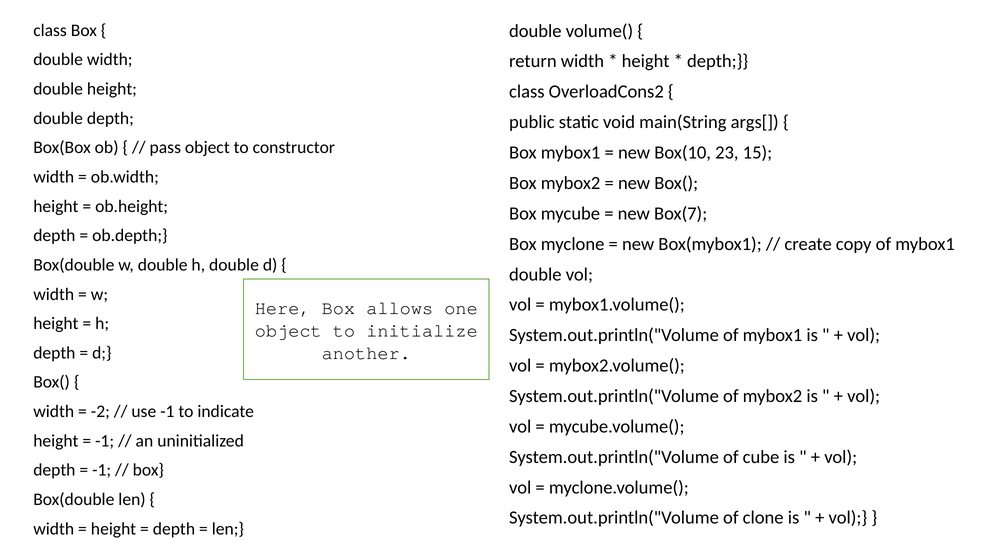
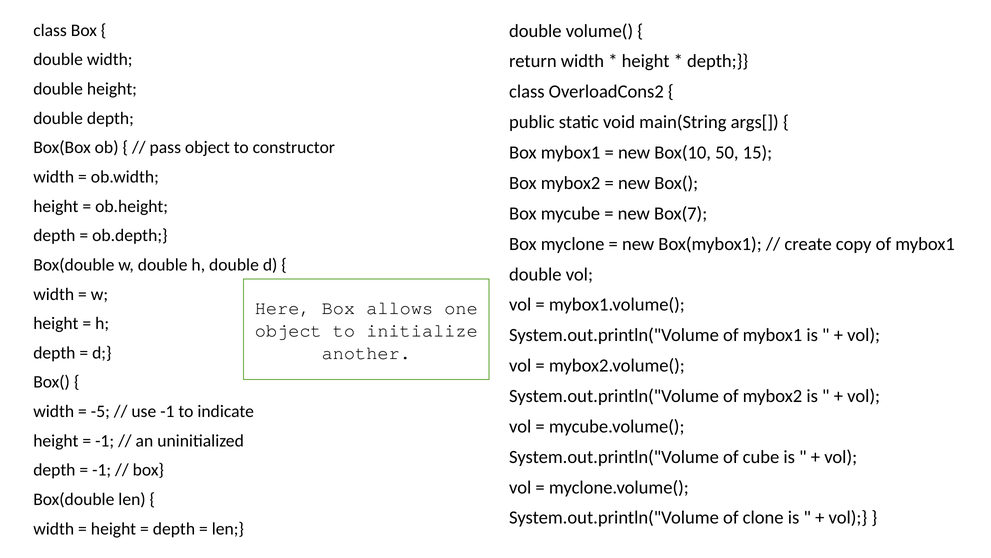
23: 23 -> 50
-2: -2 -> -5
